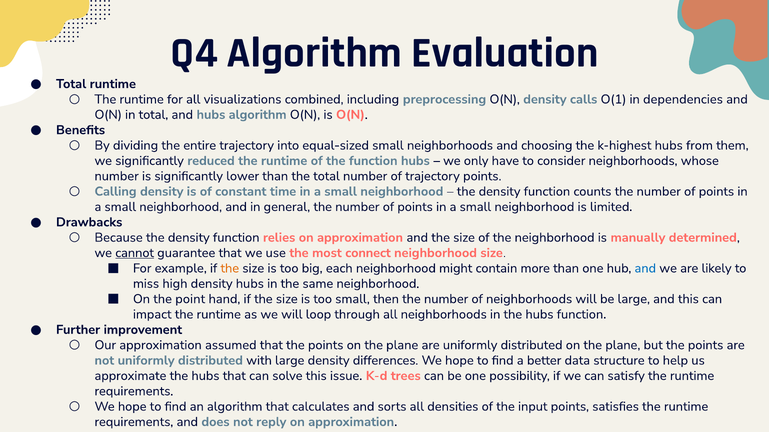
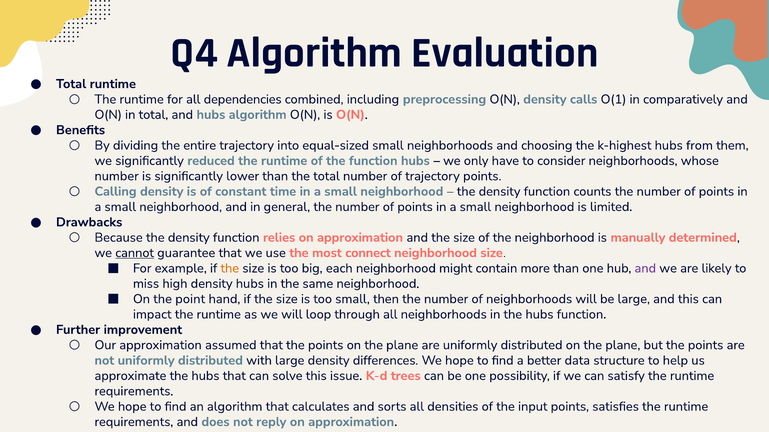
visualizations: visualizations -> dependencies
dependencies: dependencies -> comparatively
and at (645, 269) colour: blue -> purple
